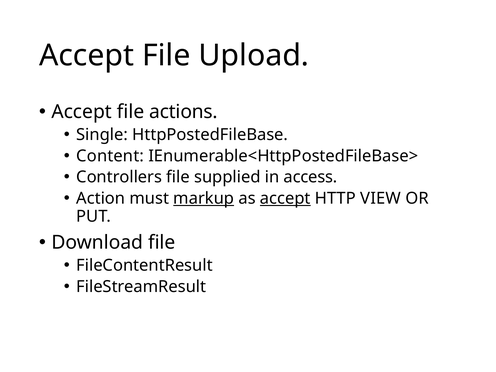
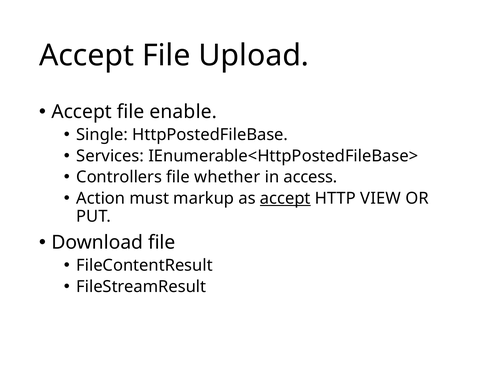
actions: actions -> enable
Content: Content -> Services
supplied: supplied -> whether
markup underline: present -> none
